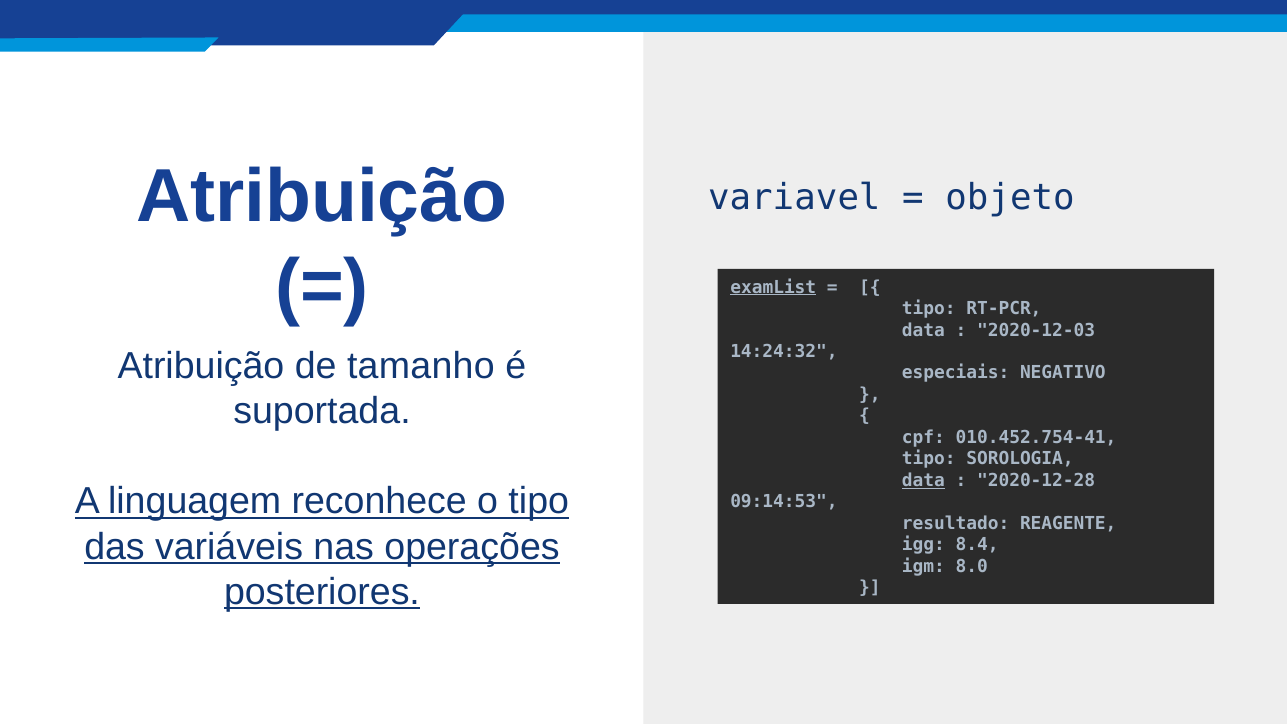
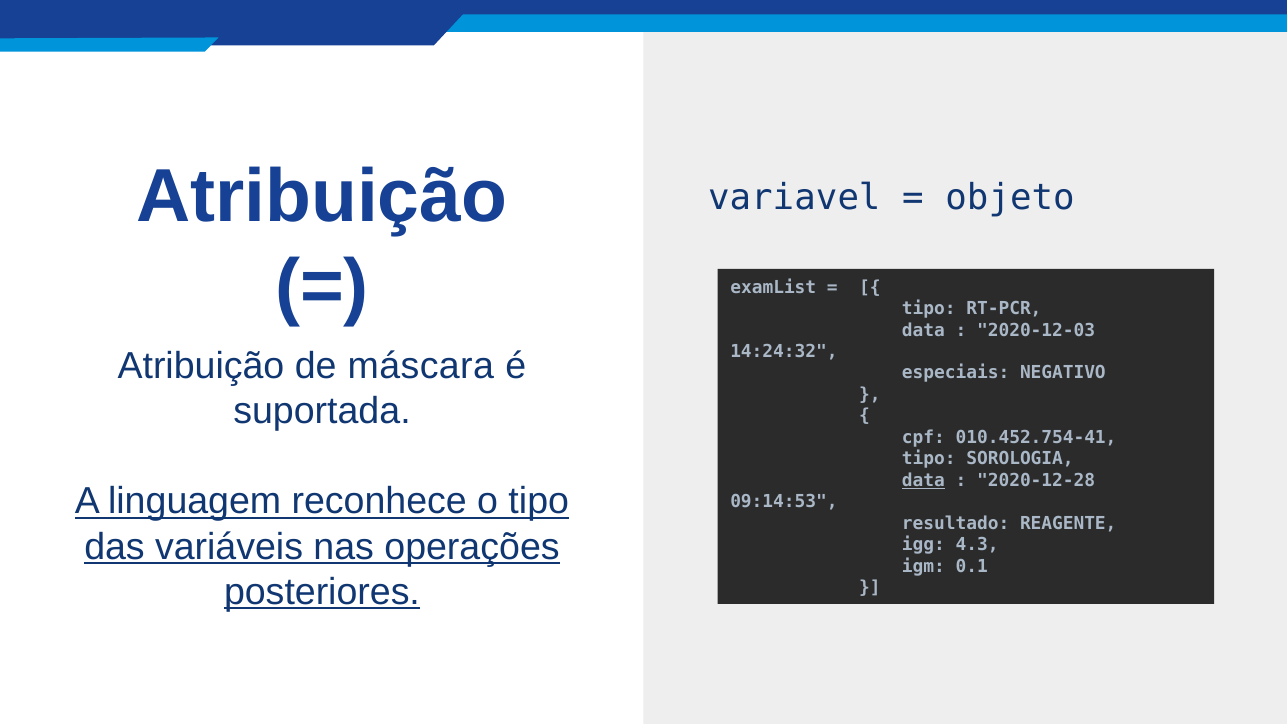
examList underline: present -> none
tamanho: tamanho -> máscara
8.4: 8.4 -> 4.3
8.0: 8.0 -> 0.1
